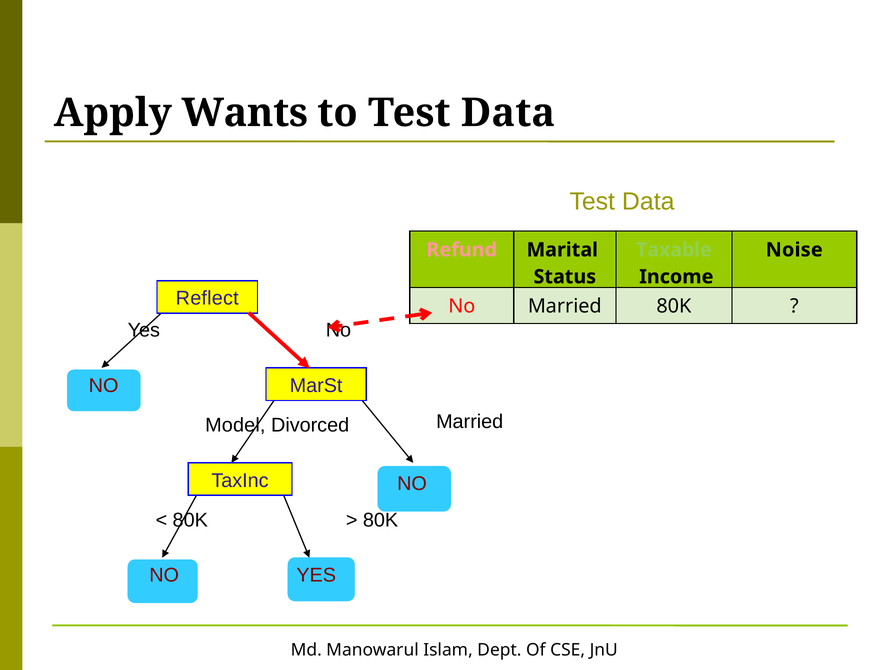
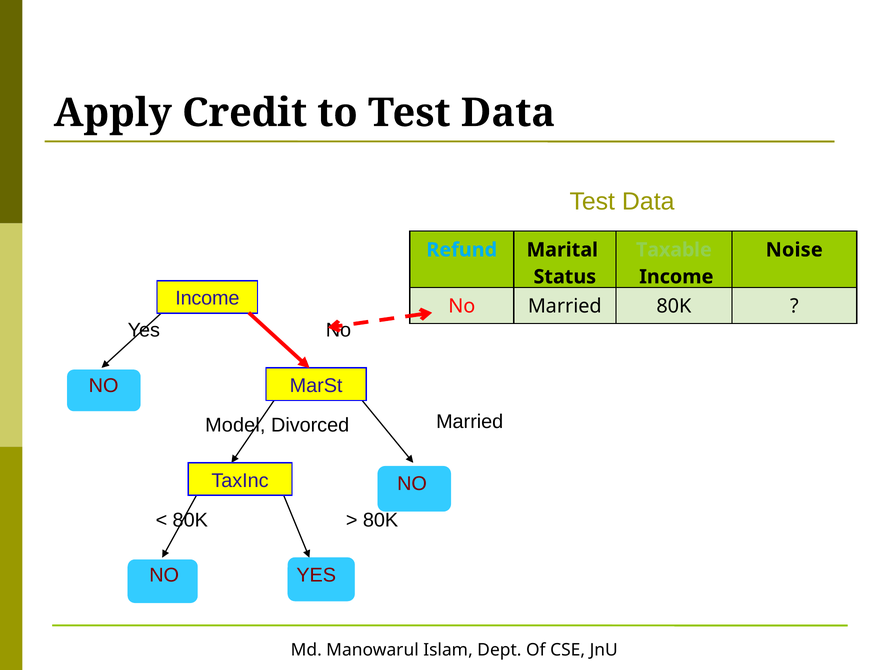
Wants: Wants -> Credit
Refund colour: pink -> light blue
Reflect at (207, 299): Reflect -> Income
